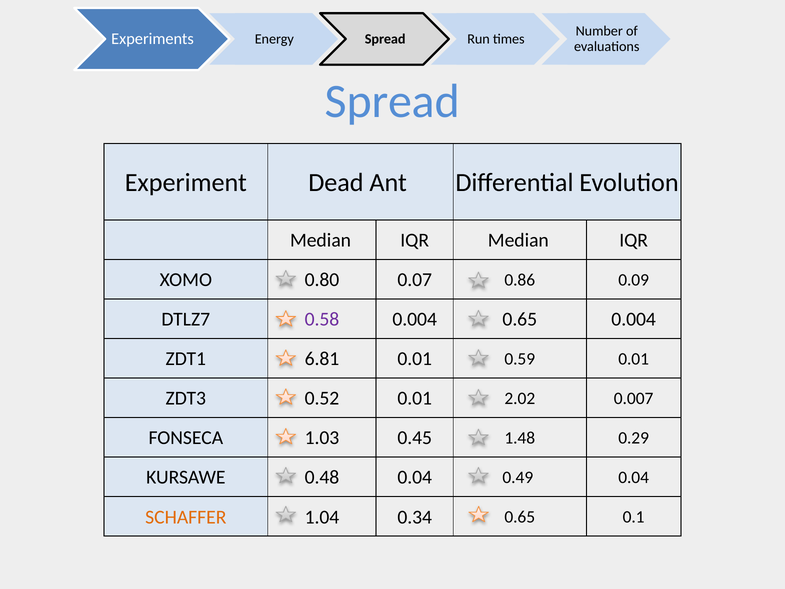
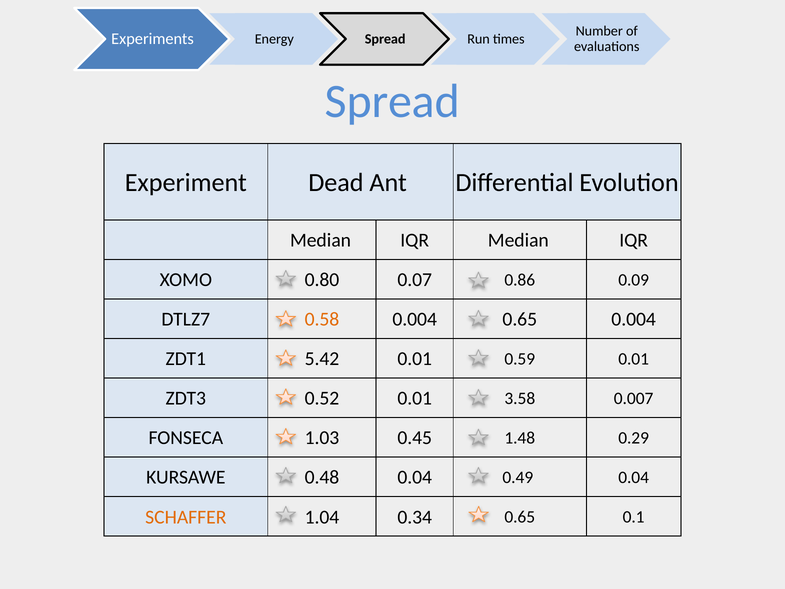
0.58 colour: purple -> orange
6.81: 6.81 -> 5.42
2.02: 2.02 -> 3.58
